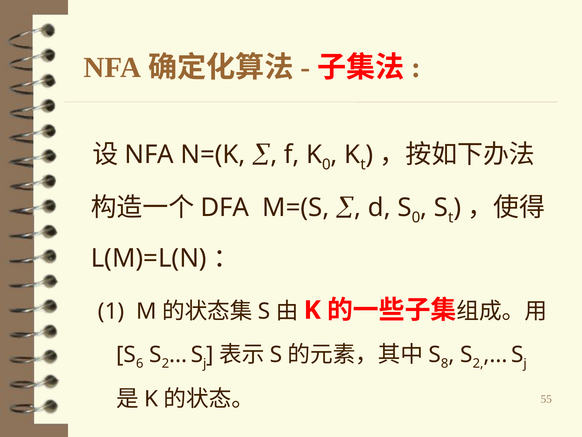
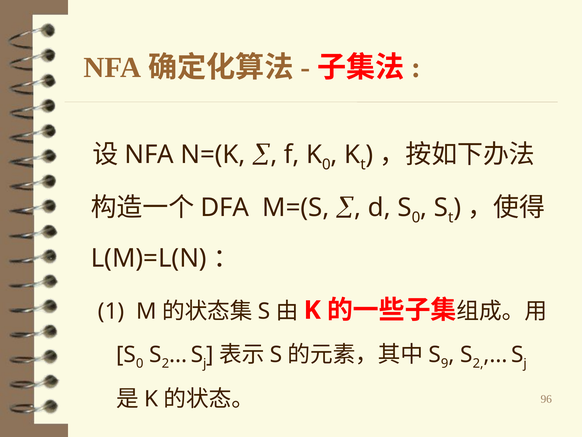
6 at (140, 363): 6 -> 0
8: 8 -> 9
55: 55 -> 96
